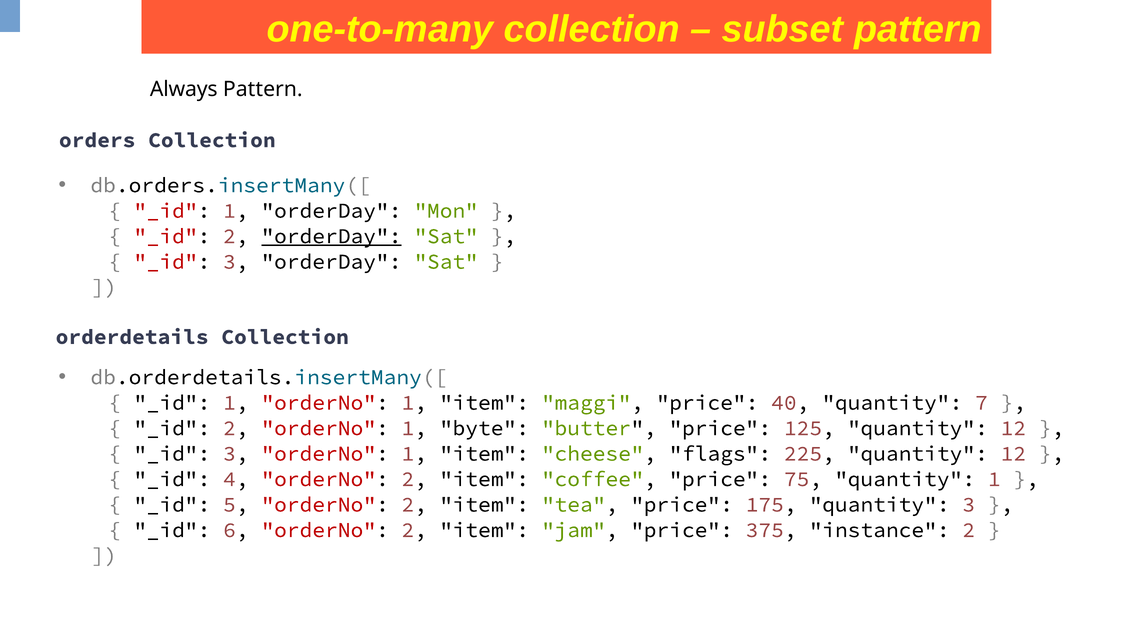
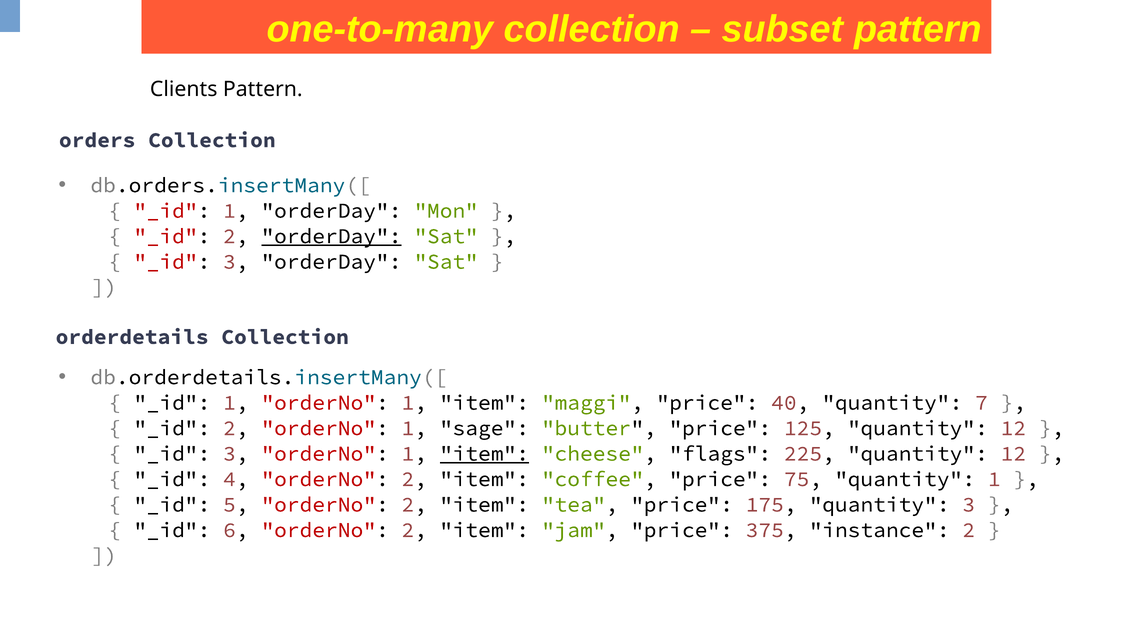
Always: Always -> Clients
byte: byte -> sage
item at (484, 454) underline: none -> present
